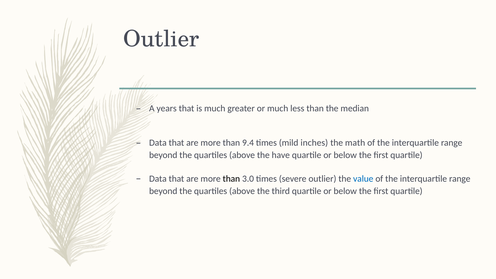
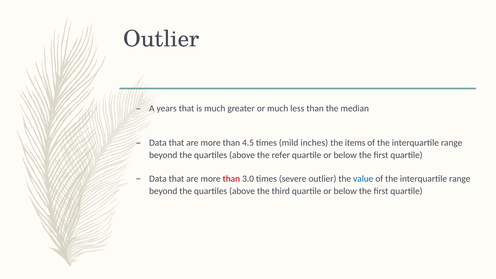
9.4: 9.4 -> 4.5
math: math -> items
have: have -> refer
than at (231, 179) colour: black -> red
